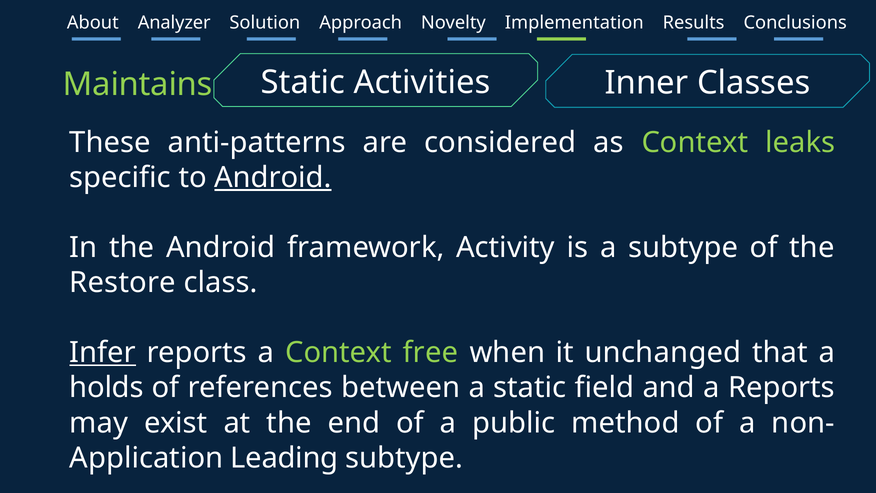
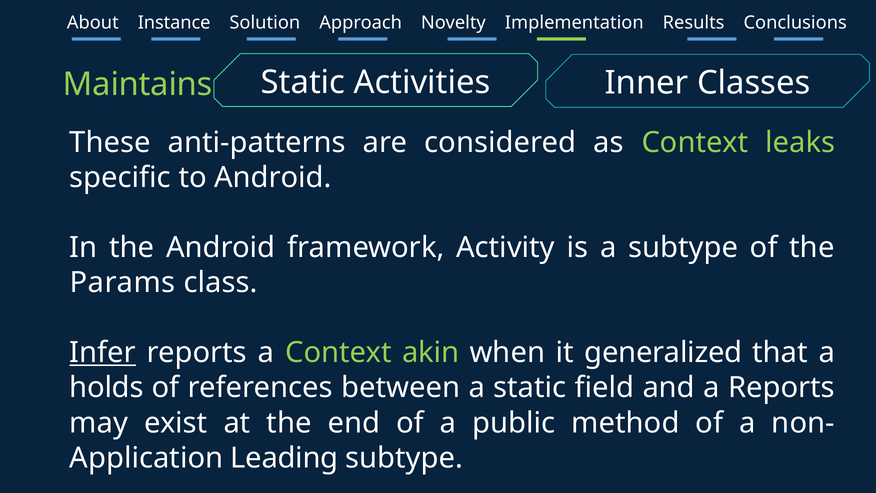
Analyzer: Analyzer -> Instance
Android at (273, 177) underline: present -> none
Restore: Restore -> Params
free: free -> akin
unchanged: unchanged -> generalized
